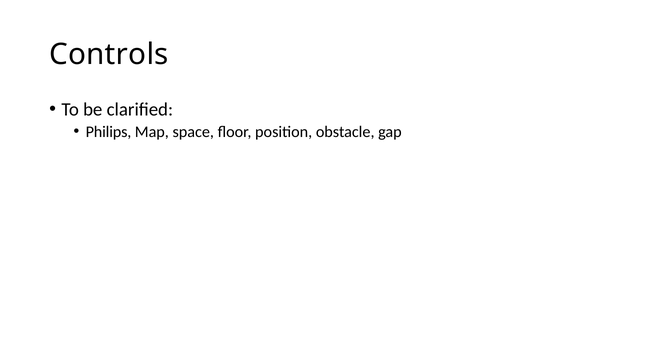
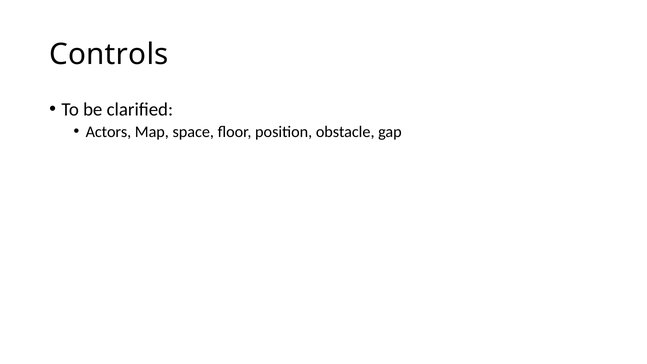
Philips: Philips -> Actors
